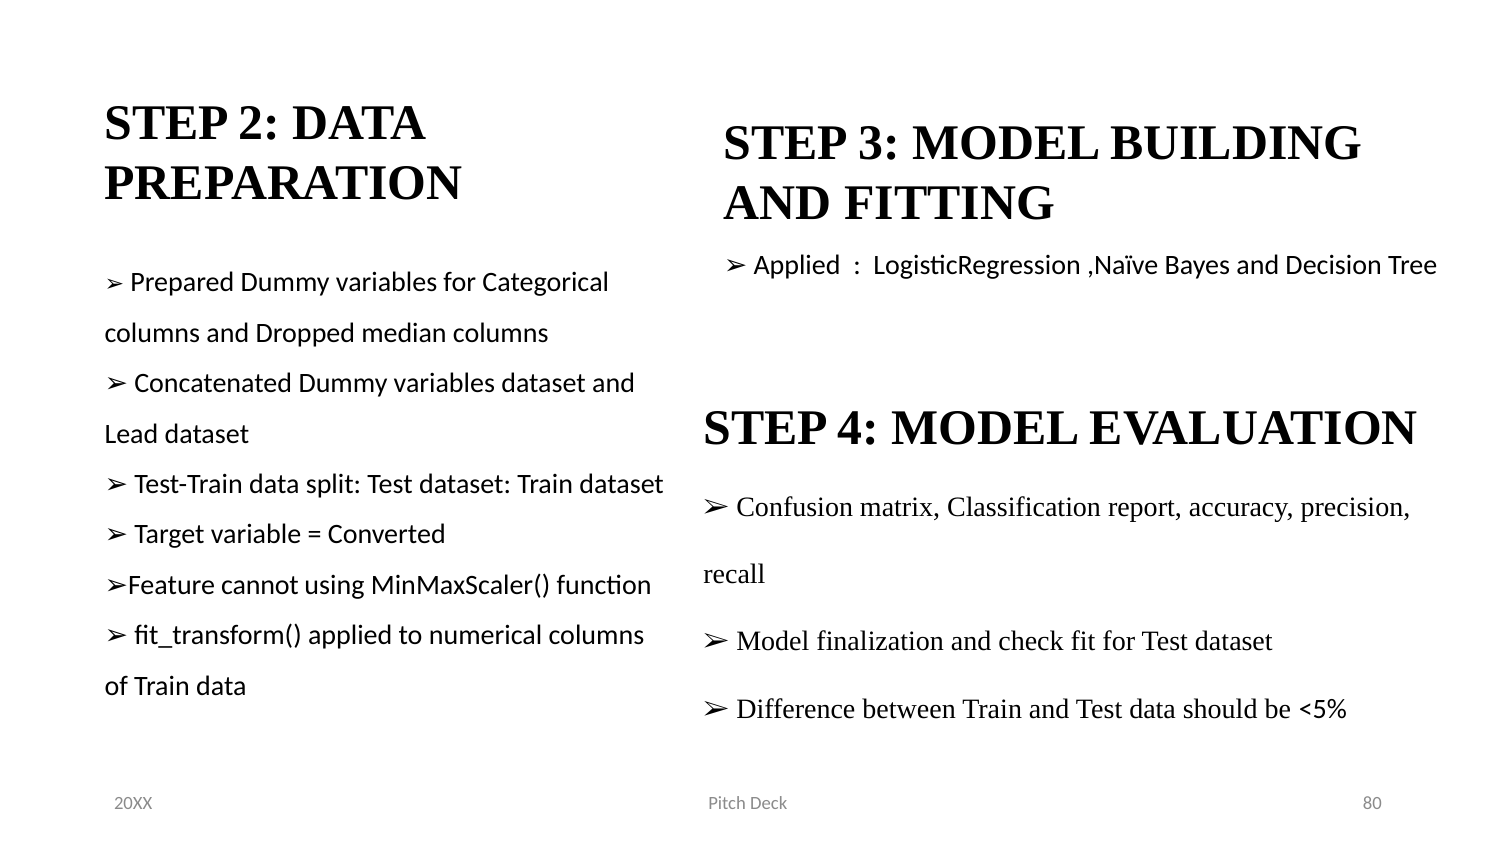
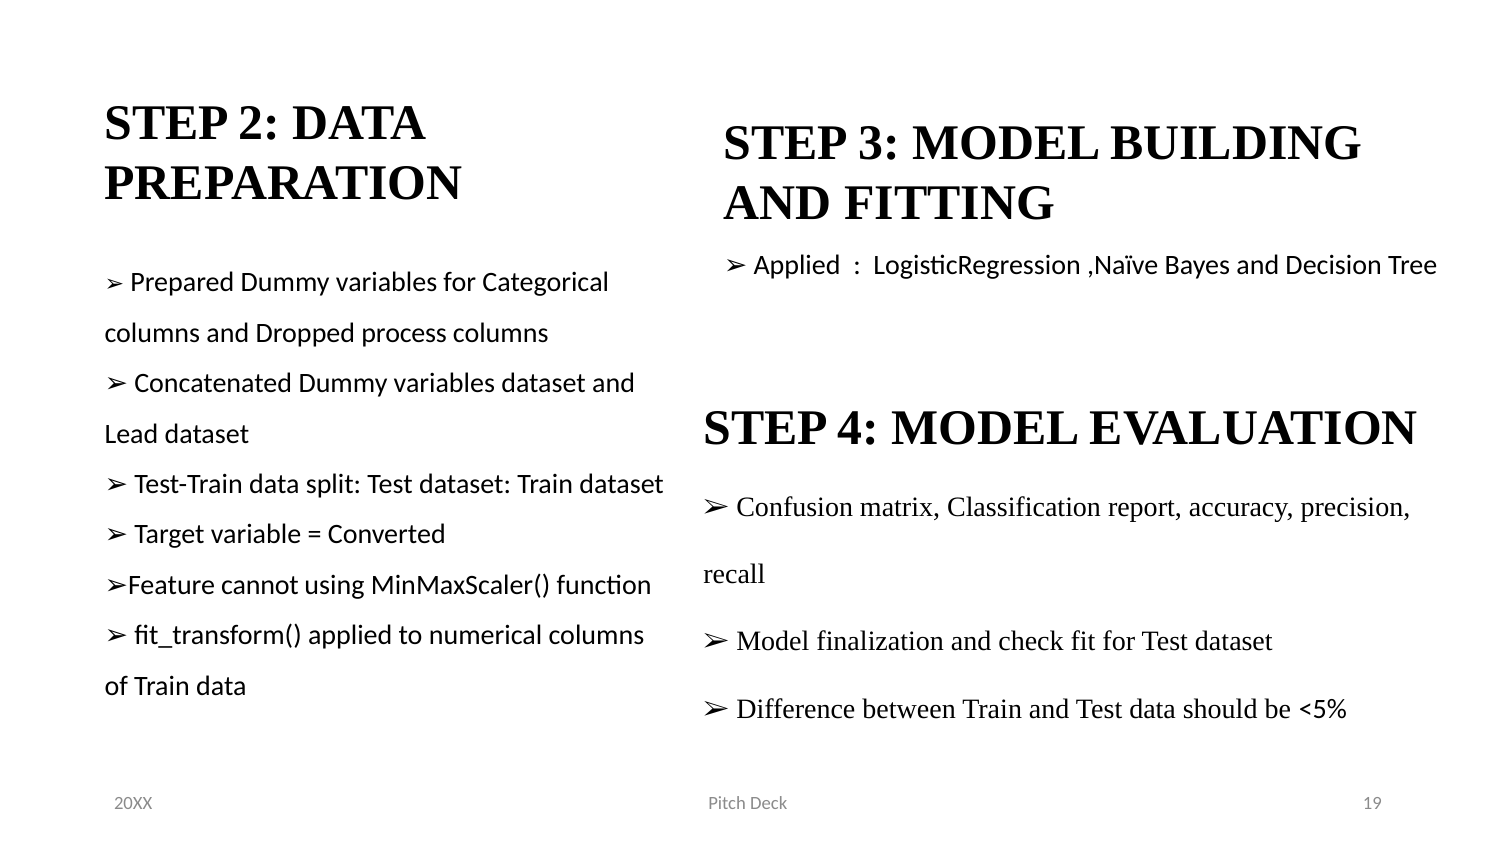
median: median -> process
80: 80 -> 19
